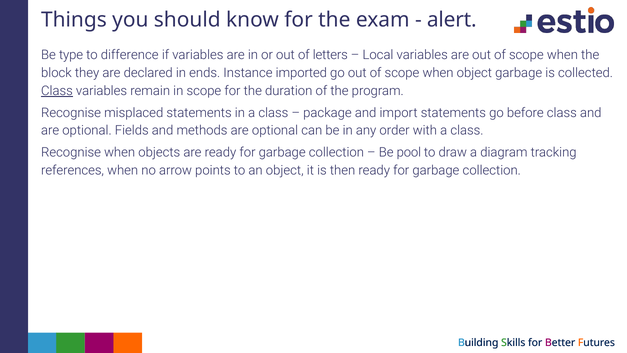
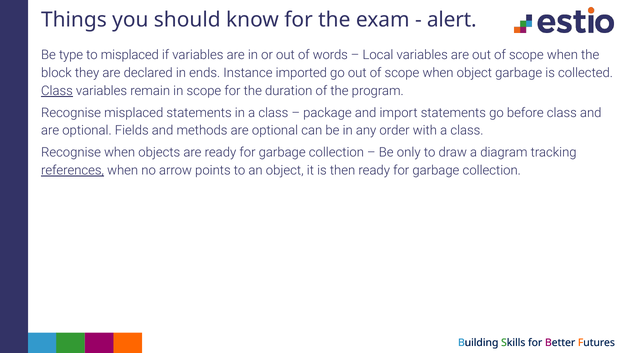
to difference: difference -> misplaced
letters: letters -> words
pool: pool -> only
references underline: none -> present
